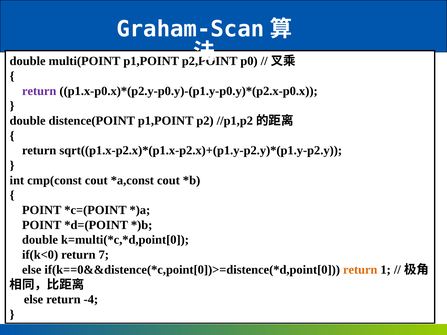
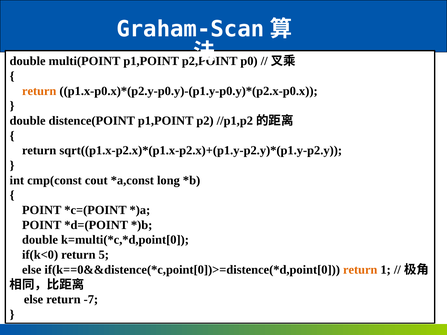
return at (39, 91) colour: purple -> orange
cout at (168, 180): cout -> long
7: 7 -> 5
-4: -4 -> -7
